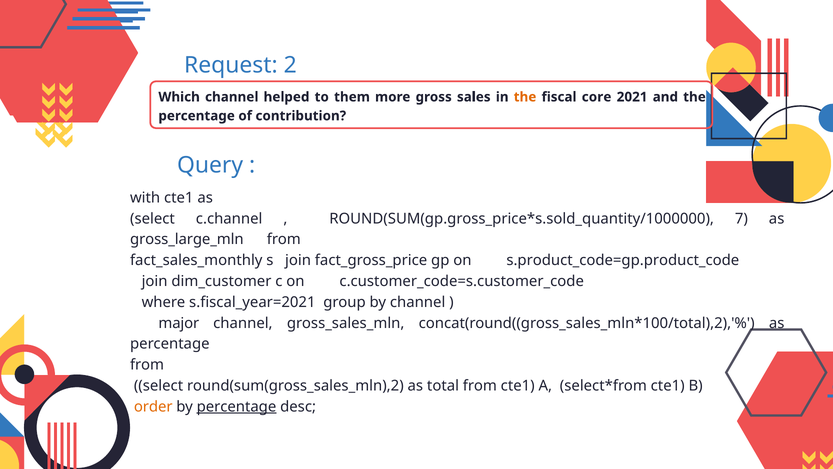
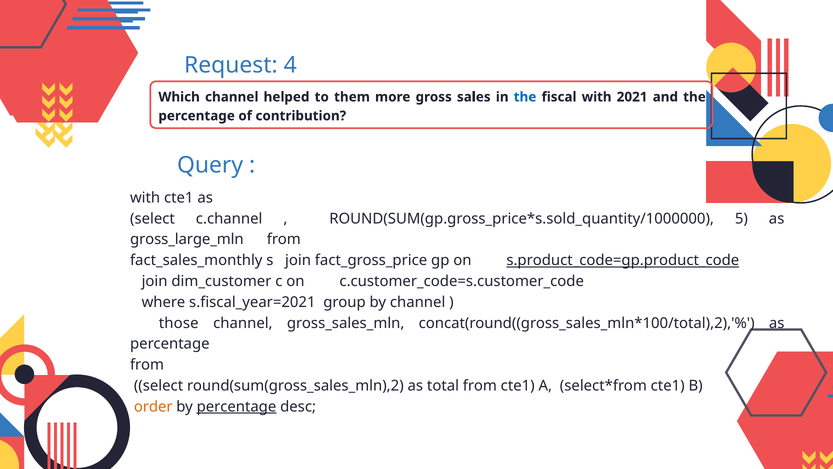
2: 2 -> 4
the at (525, 97) colour: orange -> blue
fiscal core: core -> with
7: 7 -> 5
s.product_code=gp.product_code underline: none -> present
major: major -> those
